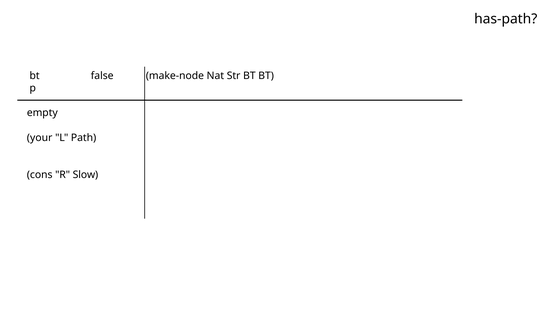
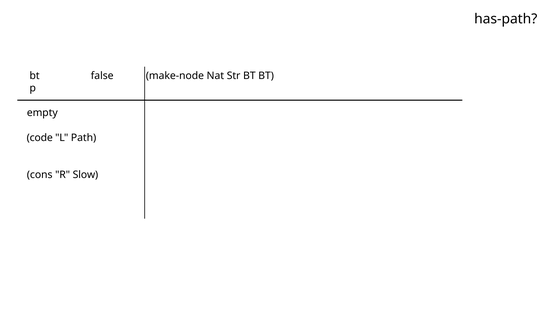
your: your -> code
